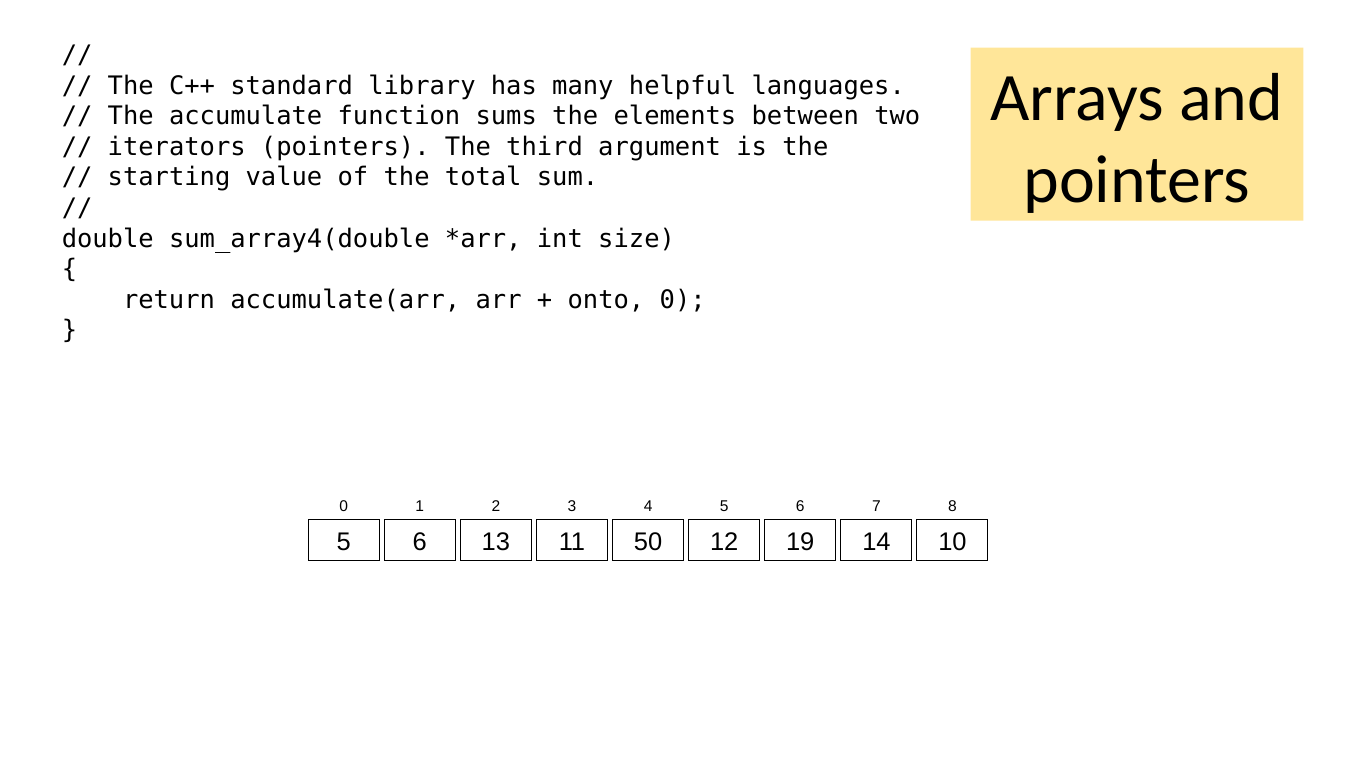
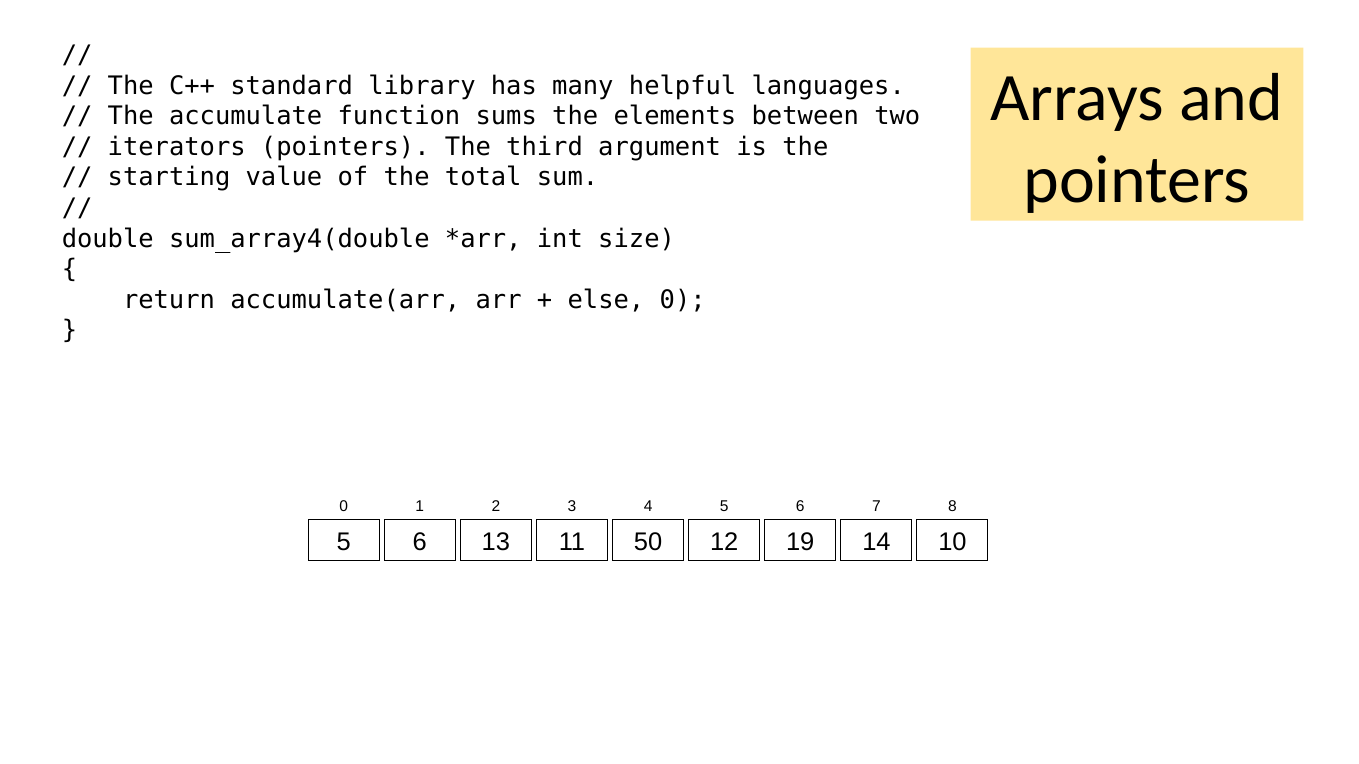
onto: onto -> else
